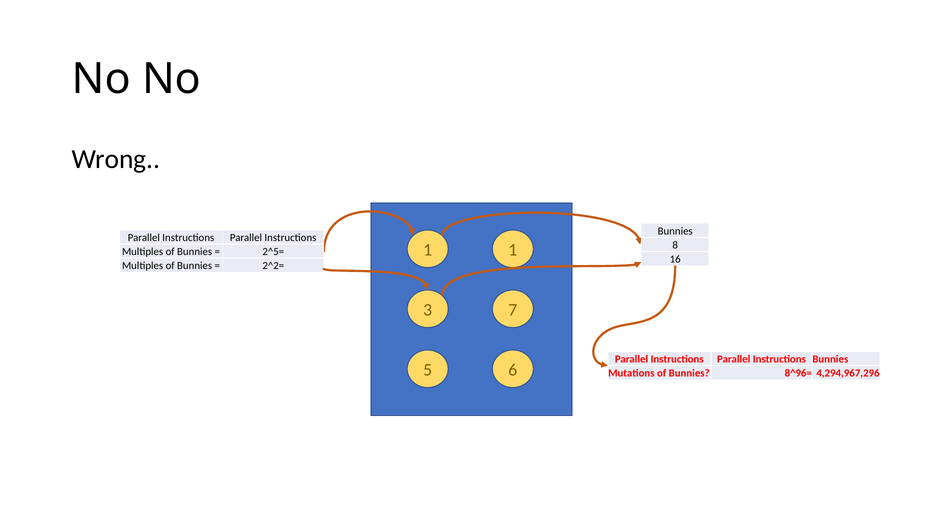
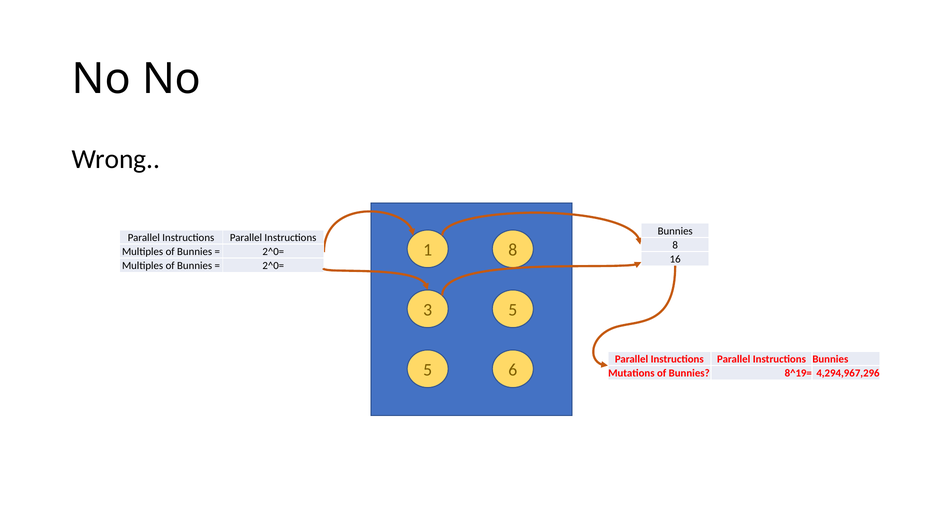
1 1: 1 -> 8
2^5= at (273, 252): 2^5= -> 2^0=
2^2= at (273, 266): 2^2= -> 2^0=
3 7: 7 -> 5
8^96=: 8^96= -> 8^19=
